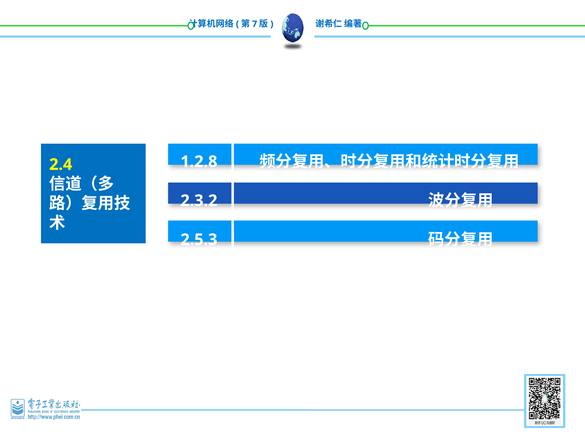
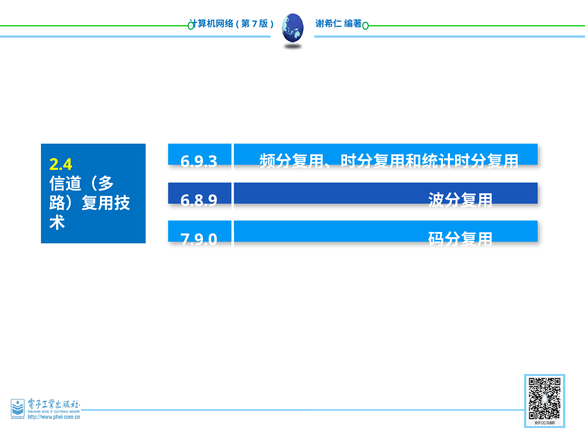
1.2.8: 1.2.8 -> 6.9.3
2.3.2: 2.3.2 -> 6.8.9
2.5.3: 2.5.3 -> 7.9.0
